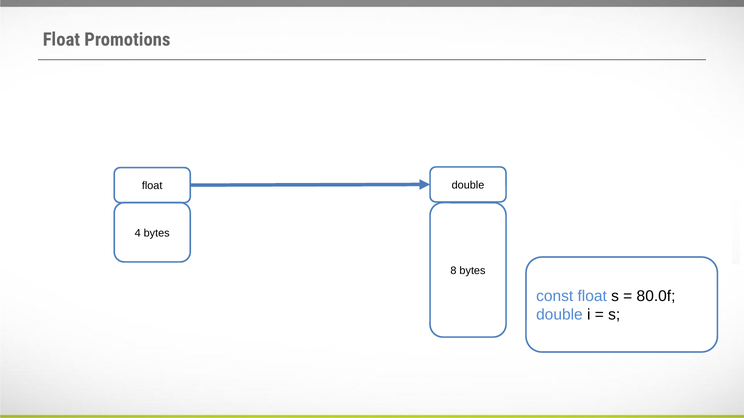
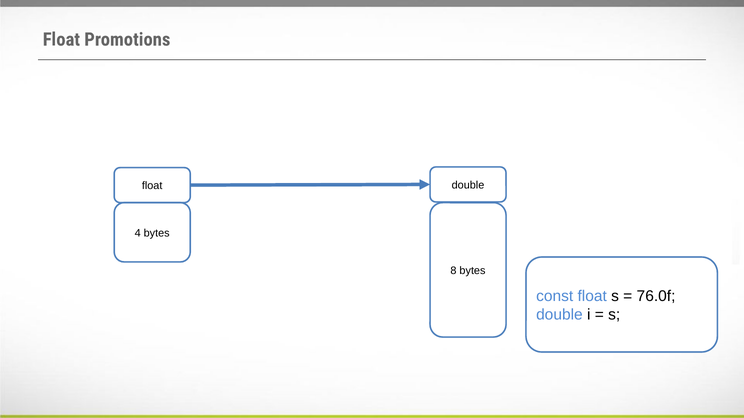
80.0f: 80.0f -> 76.0f
